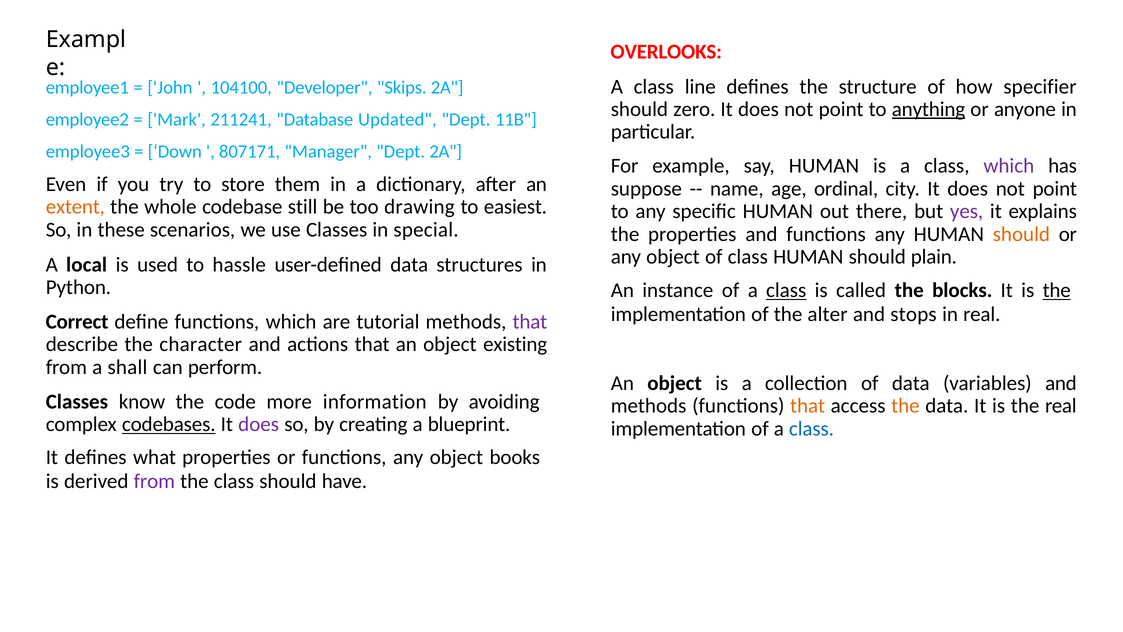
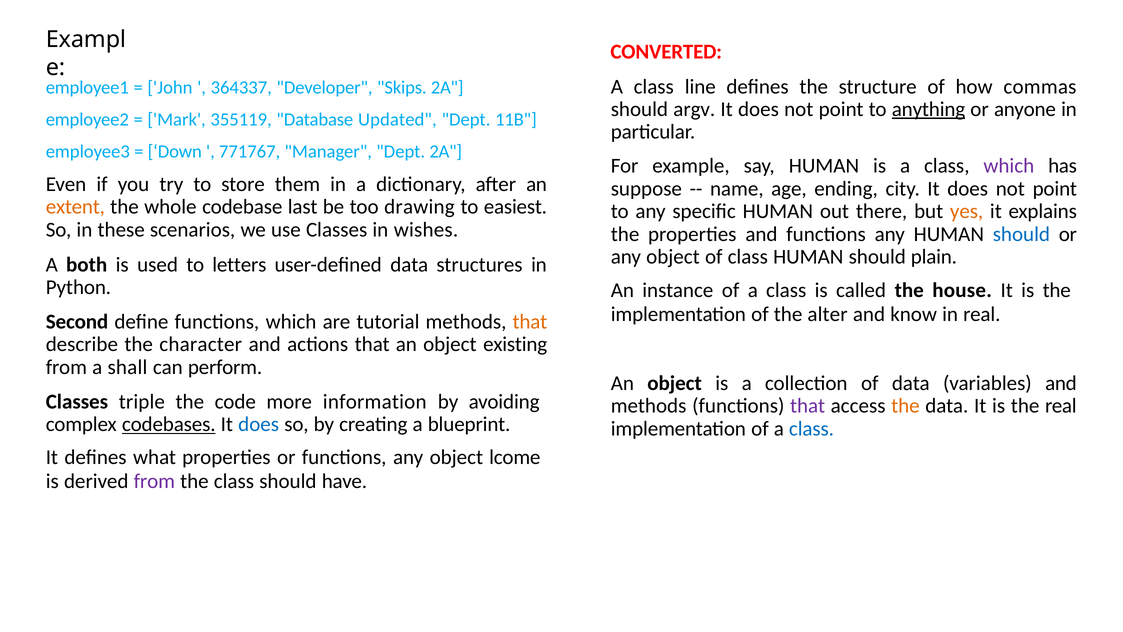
OVERLOOKS: OVERLOOKS -> CONVERTED
specifier: specifier -> commas
104100: 104100 -> 364337
zero: zero -> argv
211241: 211241 -> 355119
807171: 807171 -> 771767
ordinal: ordinal -> ending
still: still -> last
yes colour: purple -> orange
special: special -> wishes
should at (1021, 234) colour: orange -> blue
local: local -> both
hassle: hassle -> letters
class at (786, 290) underline: present -> none
blocks: blocks -> house
the at (1057, 290) underline: present -> none
stops: stops -> know
Correct: Correct -> Second
that at (530, 322) colour: purple -> orange
know: know -> triple
that at (808, 406) colour: orange -> purple
does at (259, 424) colour: purple -> blue
books: books -> lcome
